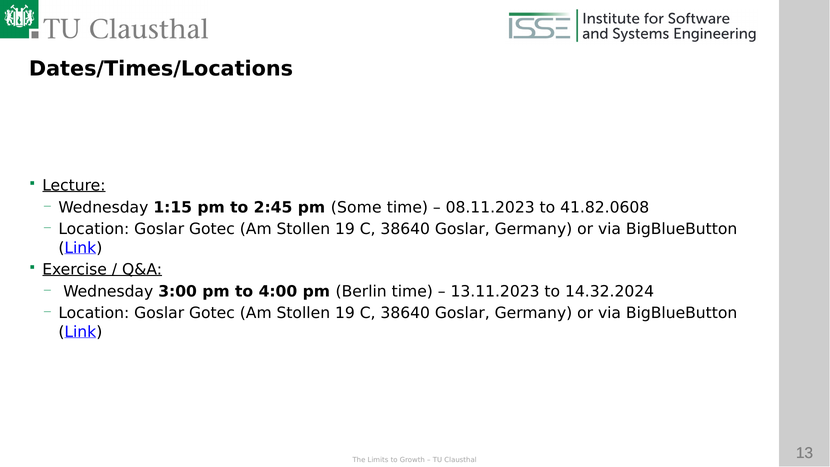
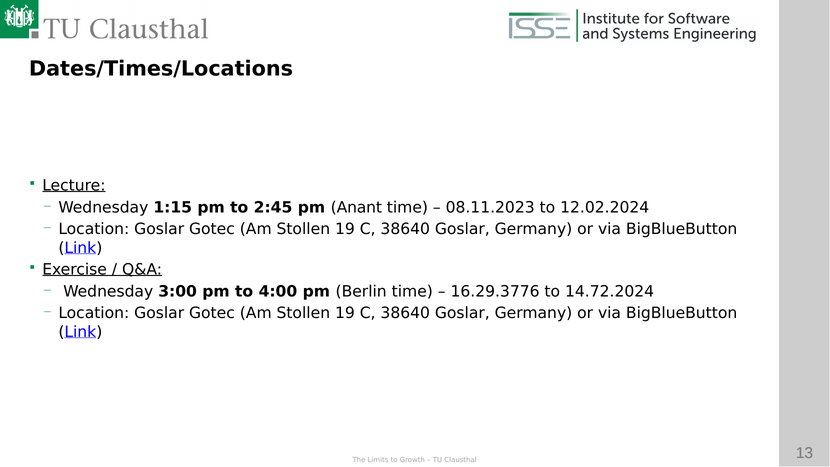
Some: Some -> Anant
41.82.0608: 41.82.0608 -> 12.02.2024
13.11.2023: 13.11.2023 -> 16.29.3776
14.32.2024: 14.32.2024 -> 14.72.2024
